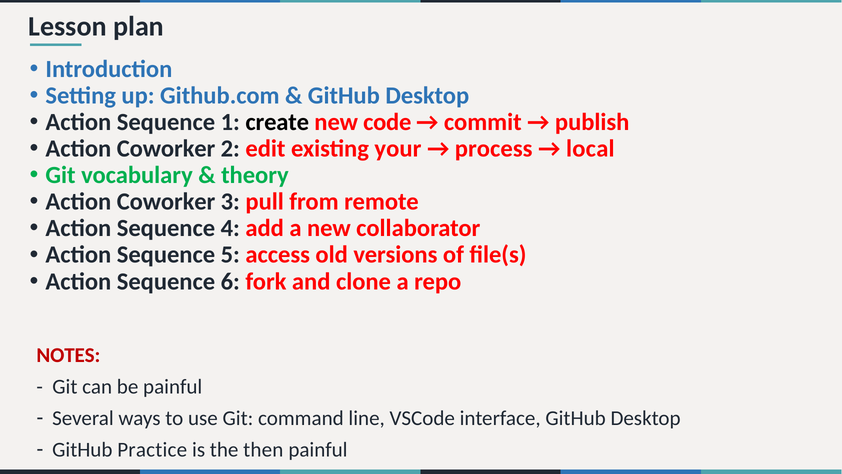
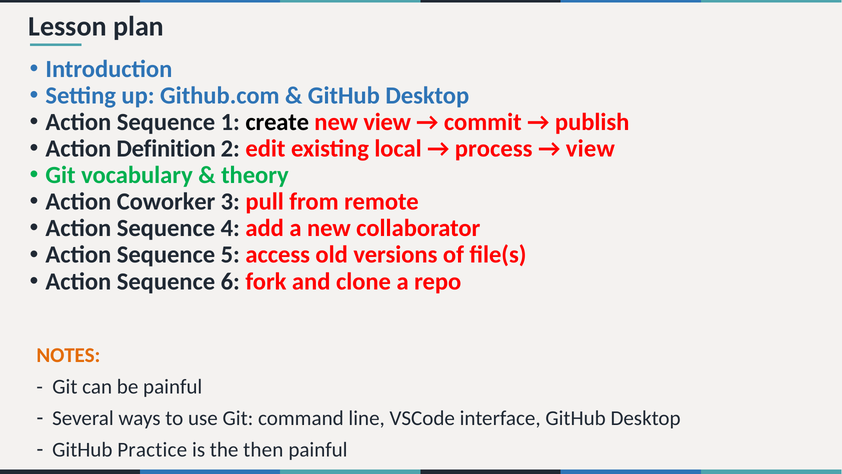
new code: code -> view
Coworker at (166, 149): Coworker -> Definition
your: your -> local
local at (590, 149): local -> view
NOTES colour: red -> orange
